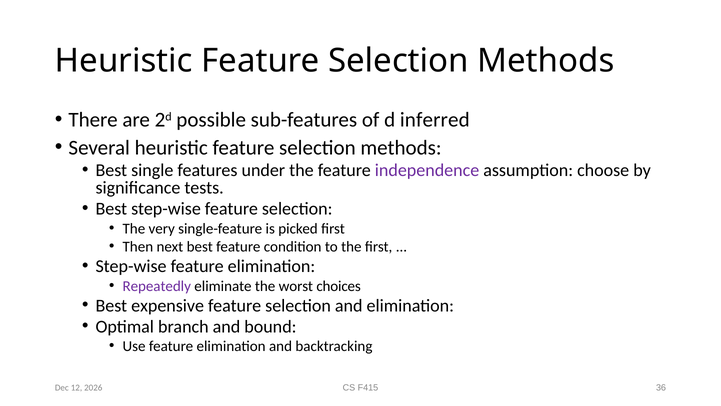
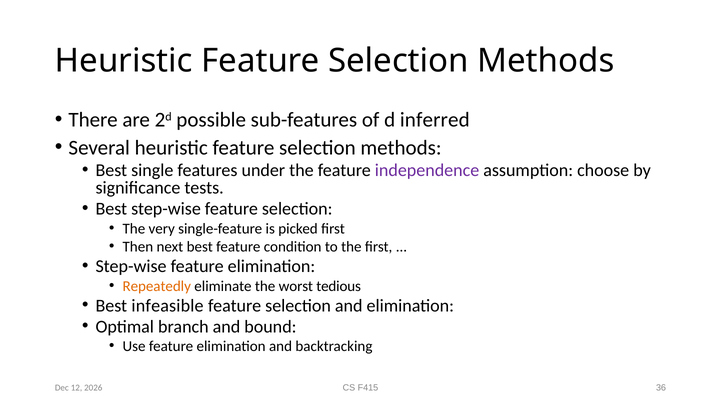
Repeatedly colour: purple -> orange
choices: choices -> tedious
expensive: expensive -> infeasible
